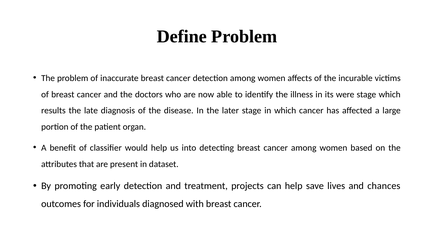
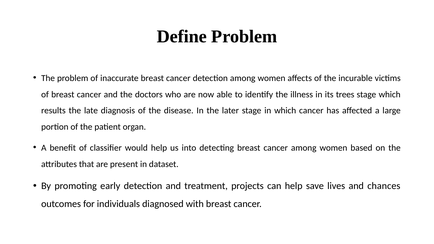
were: were -> trees
